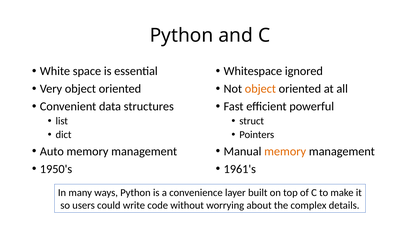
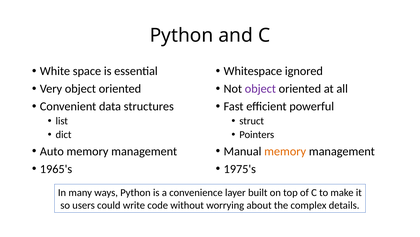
object at (260, 89) colour: orange -> purple
1950's: 1950's -> 1965's
1961's: 1961's -> 1975's
